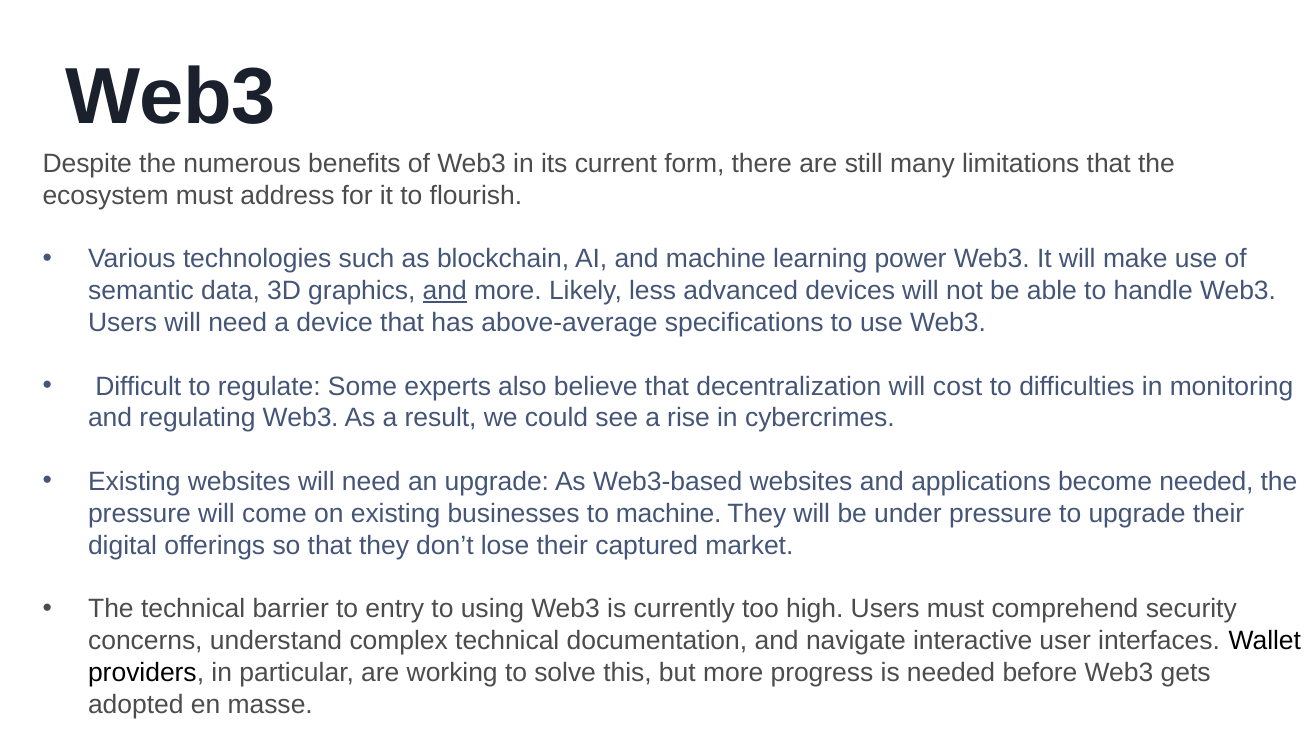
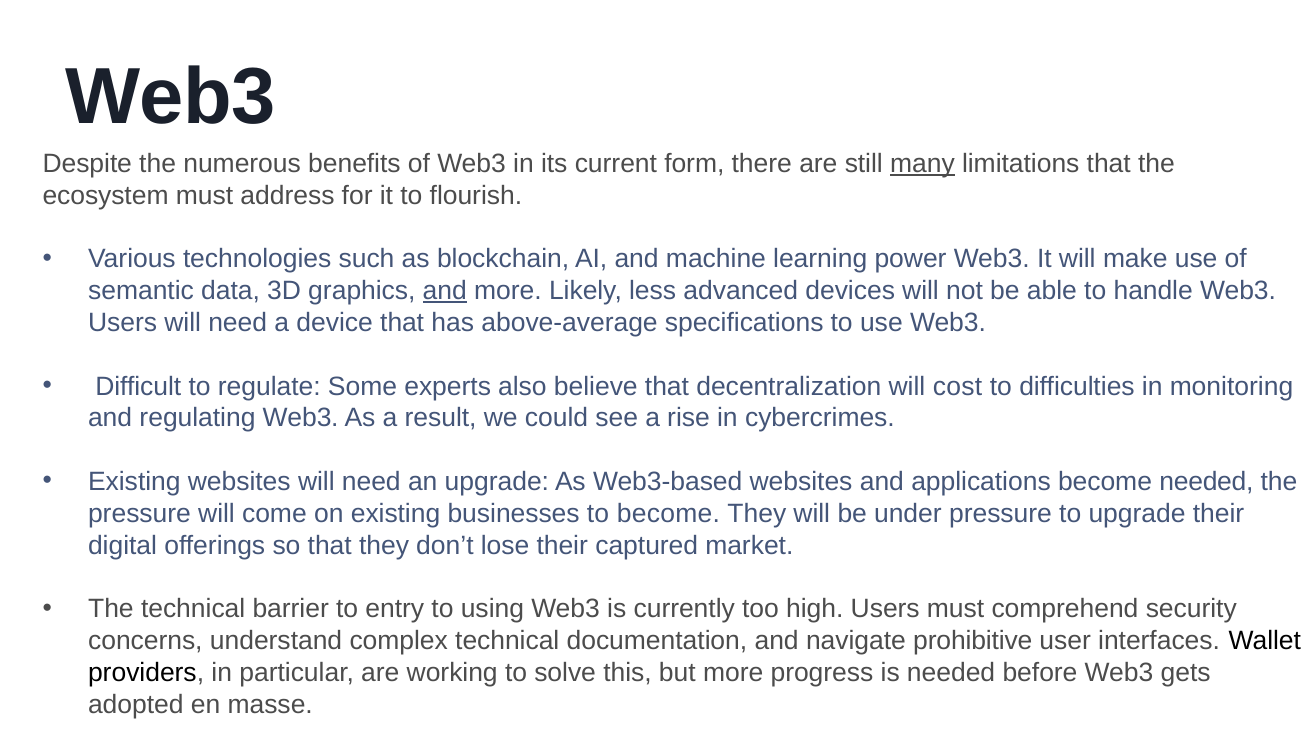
many underline: none -> present
to machine: machine -> become
interactive: interactive -> prohibitive
